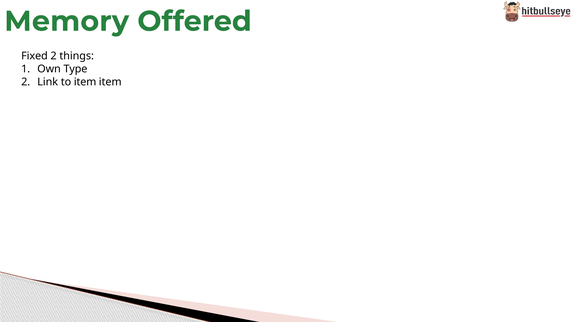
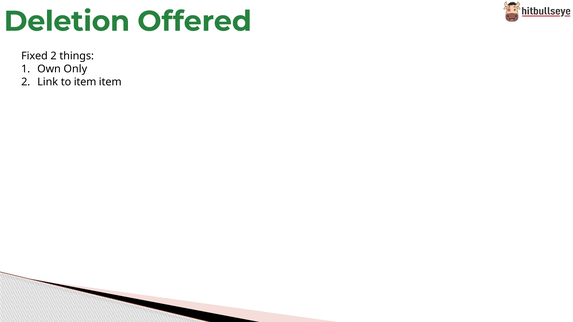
Memory: Memory -> Deletion
Type: Type -> Only
